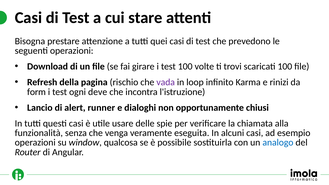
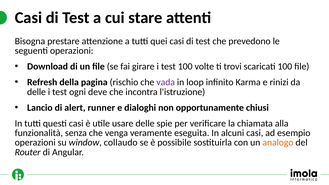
form at (36, 92): form -> delle
qualcosa: qualcosa -> collaudo
analogo colour: blue -> orange
